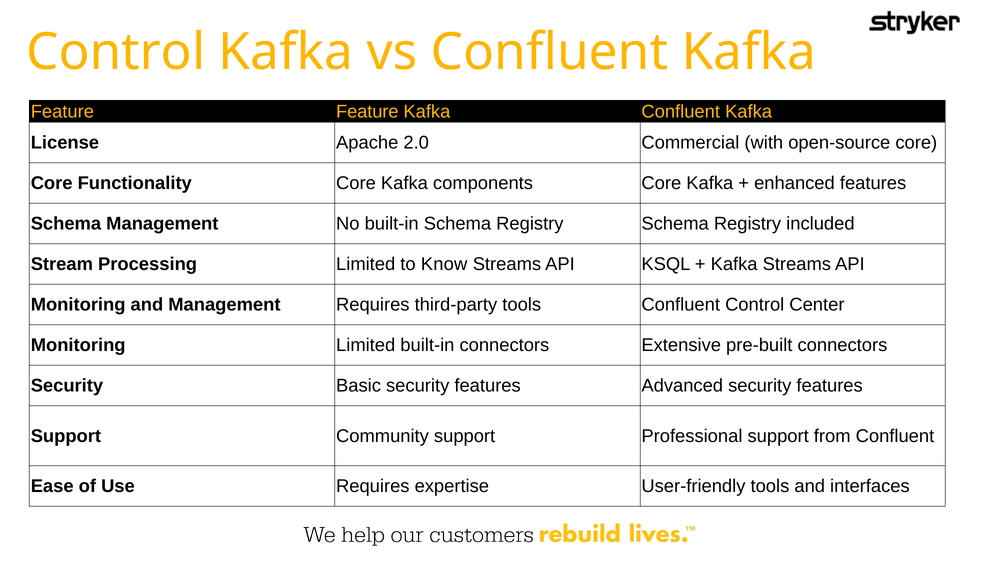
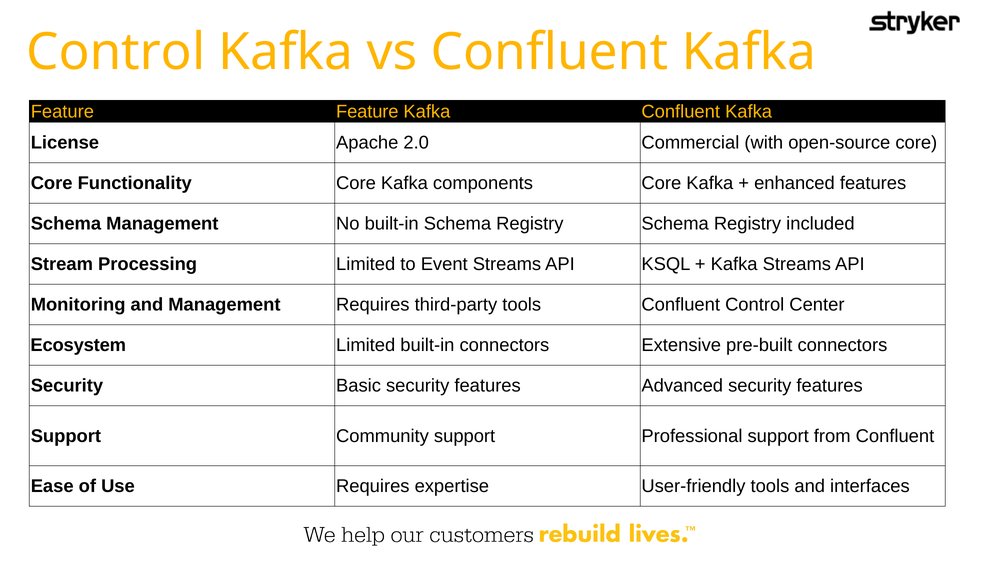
Know: Know -> Event
Monitoring at (78, 345): Monitoring -> Ecosystem
